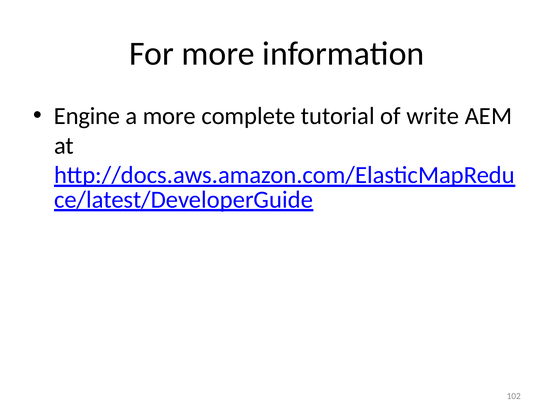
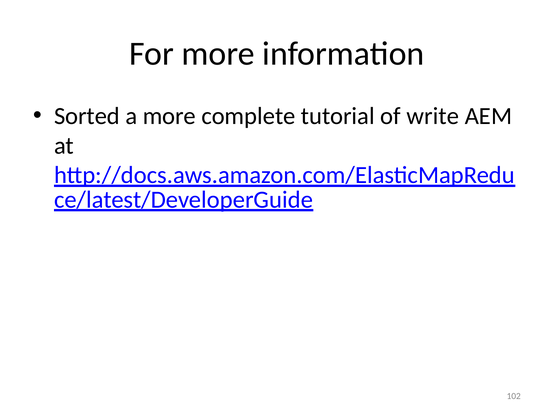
Engine: Engine -> Sorted
